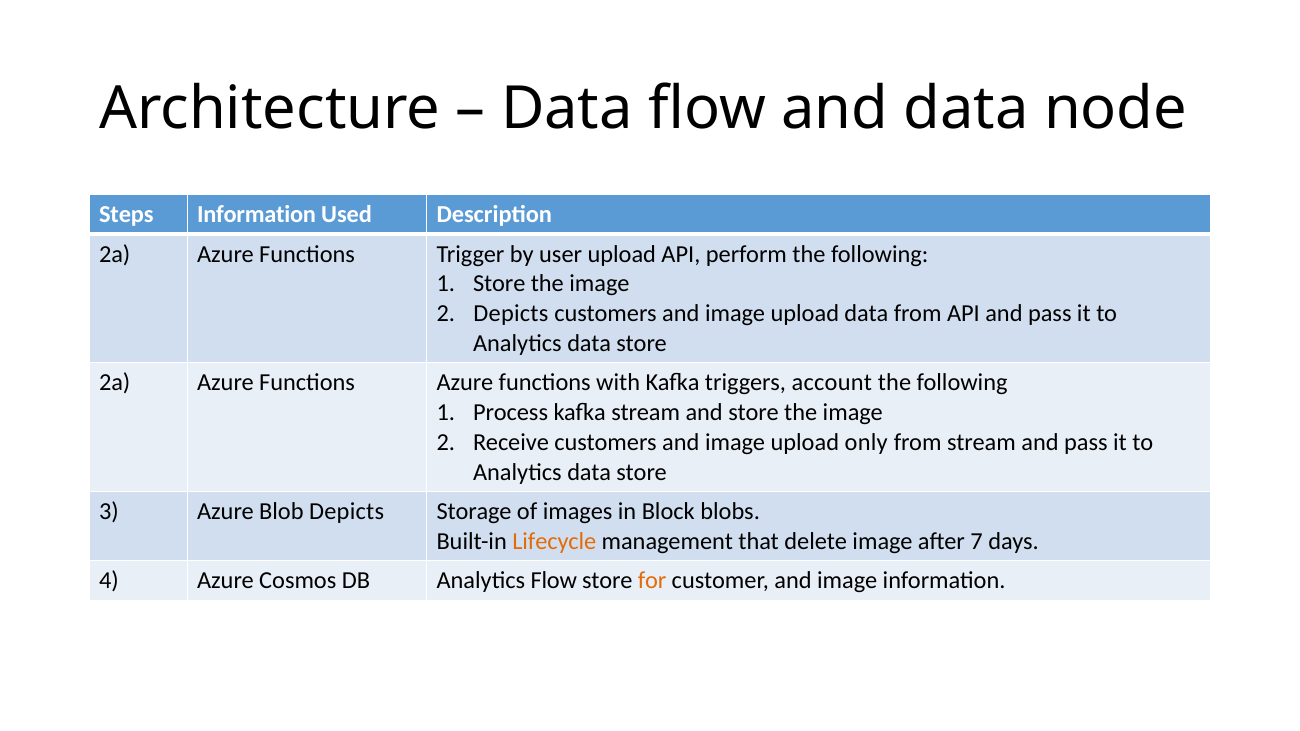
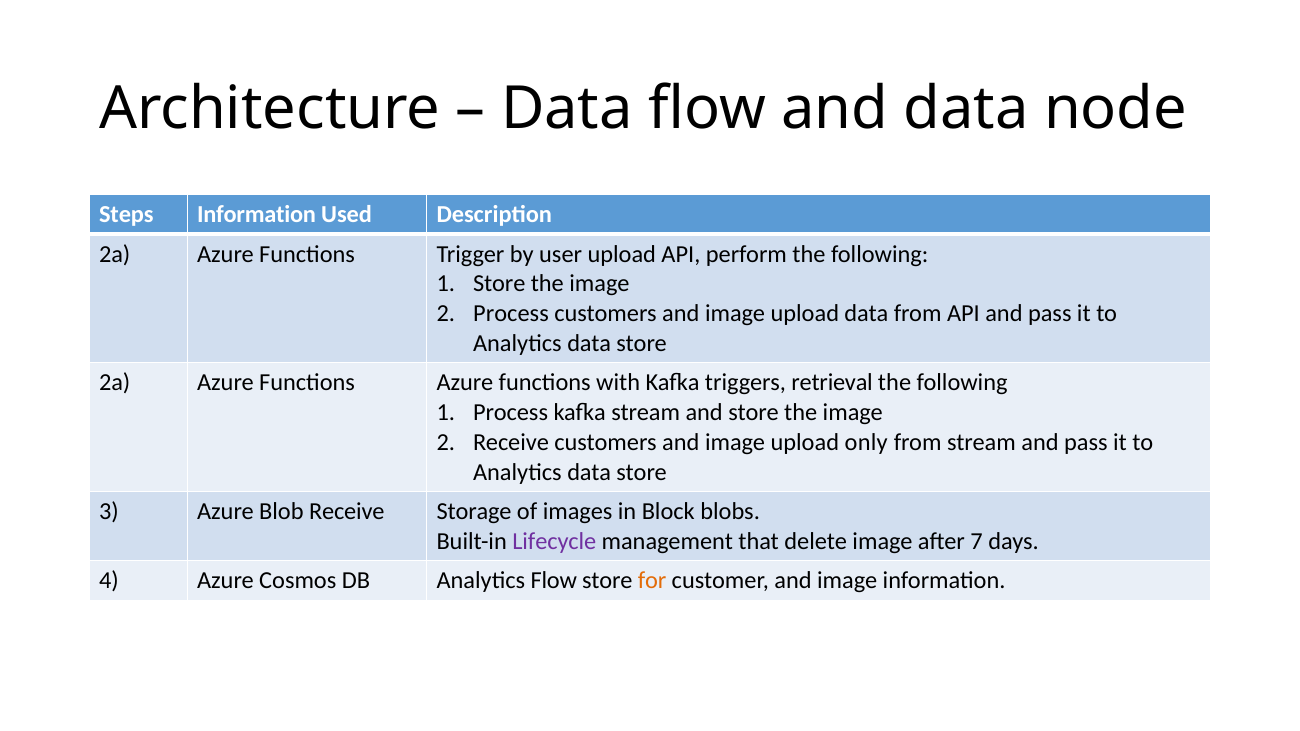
Depicts at (511, 314): Depicts -> Process
account: account -> retrieval
Blob Depicts: Depicts -> Receive
Lifecycle colour: orange -> purple
